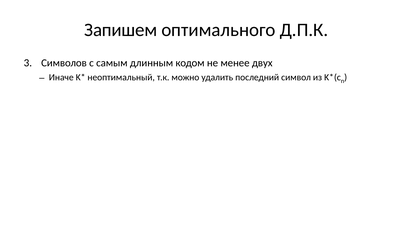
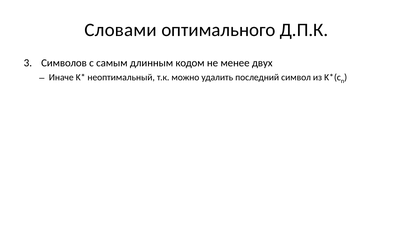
Запишем: Запишем -> Словами
